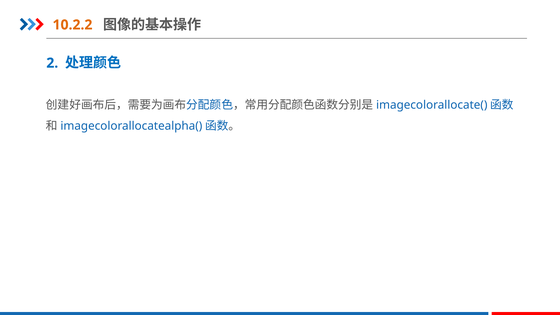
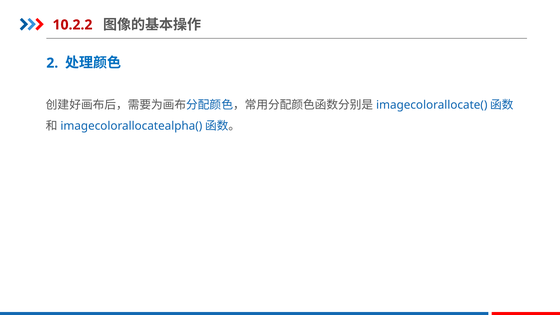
10.2.2 colour: orange -> red
